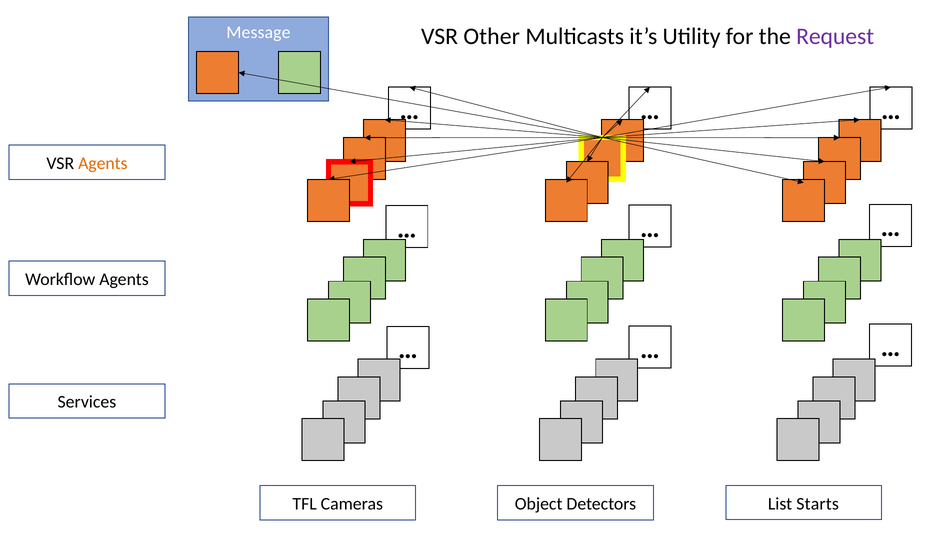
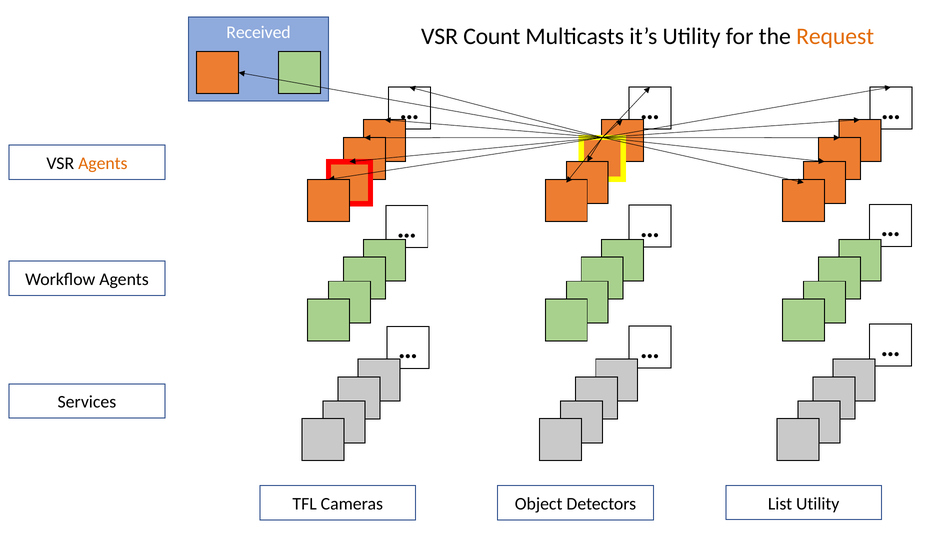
Message: Message -> Received
Other: Other -> Count
Request colour: purple -> orange
List Starts: Starts -> Utility
